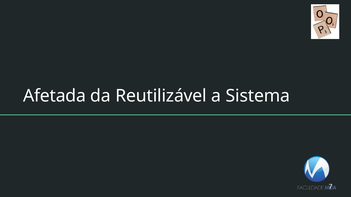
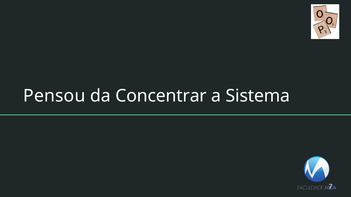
Afetada: Afetada -> Pensou
Reutilizável: Reutilizável -> Concentrar
